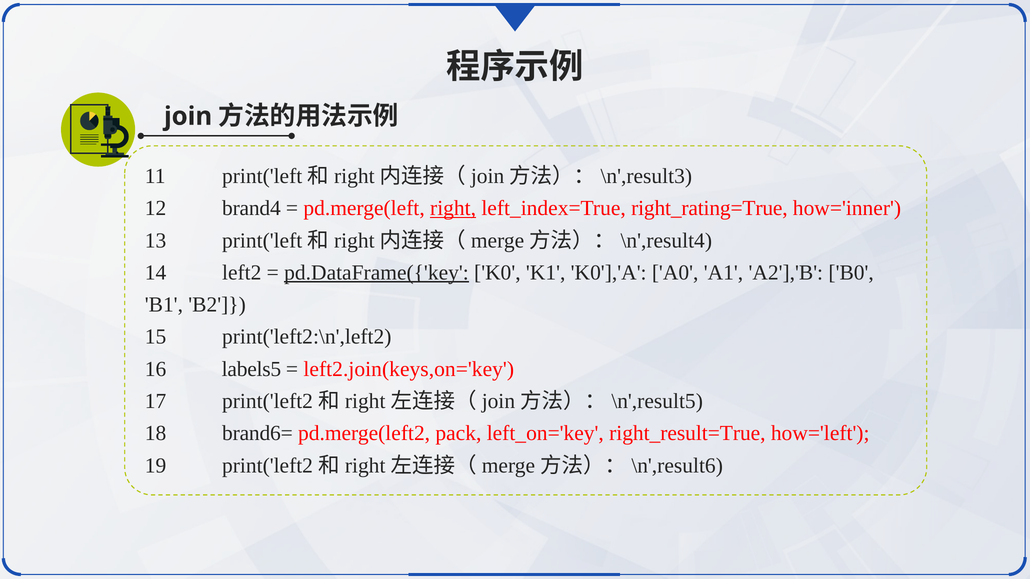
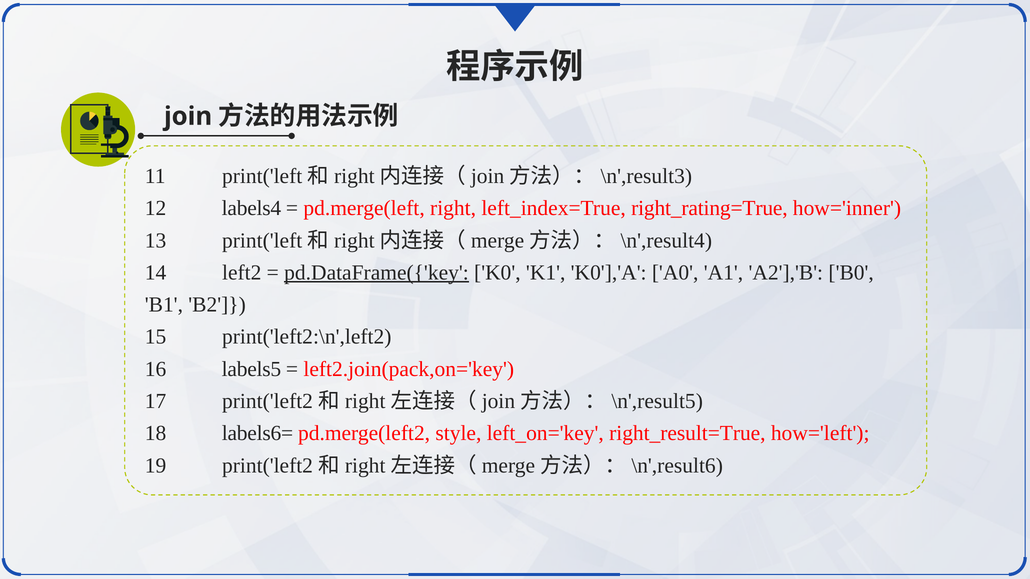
brand4: brand4 -> labels4
right underline: present -> none
left2.join(keys,on='key: left2.join(keys,on='key -> left2.join(pack,on='key
brand6=: brand6= -> labels6=
pack: pack -> style
